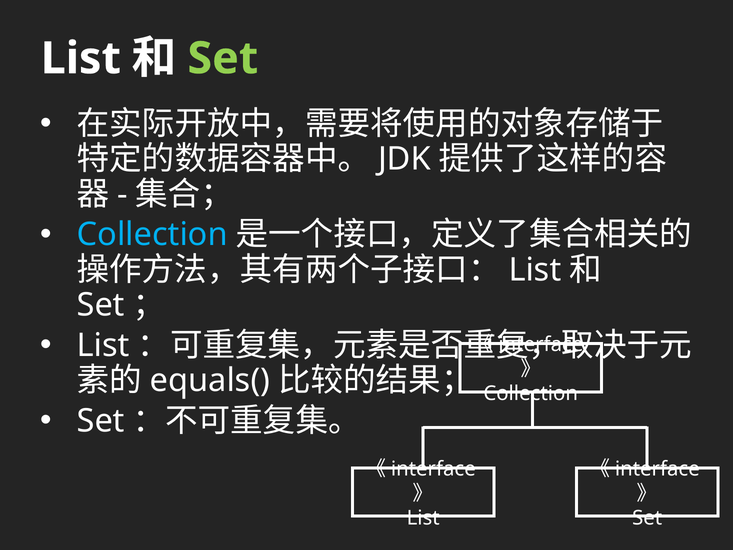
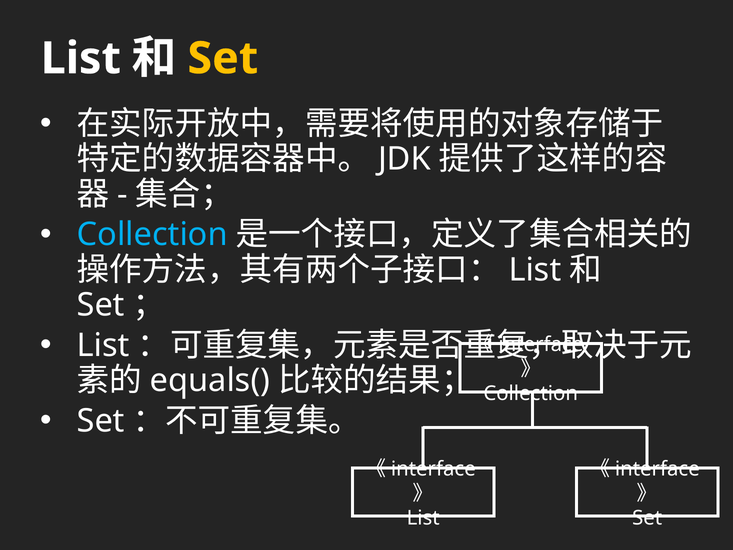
Set at (223, 58) colour: light green -> yellow
